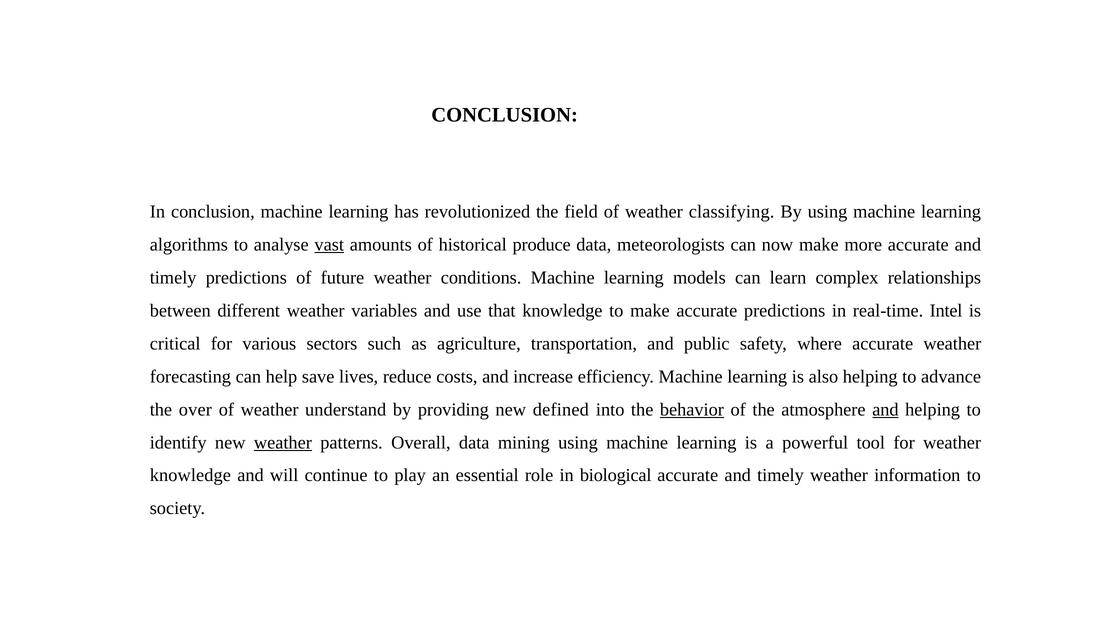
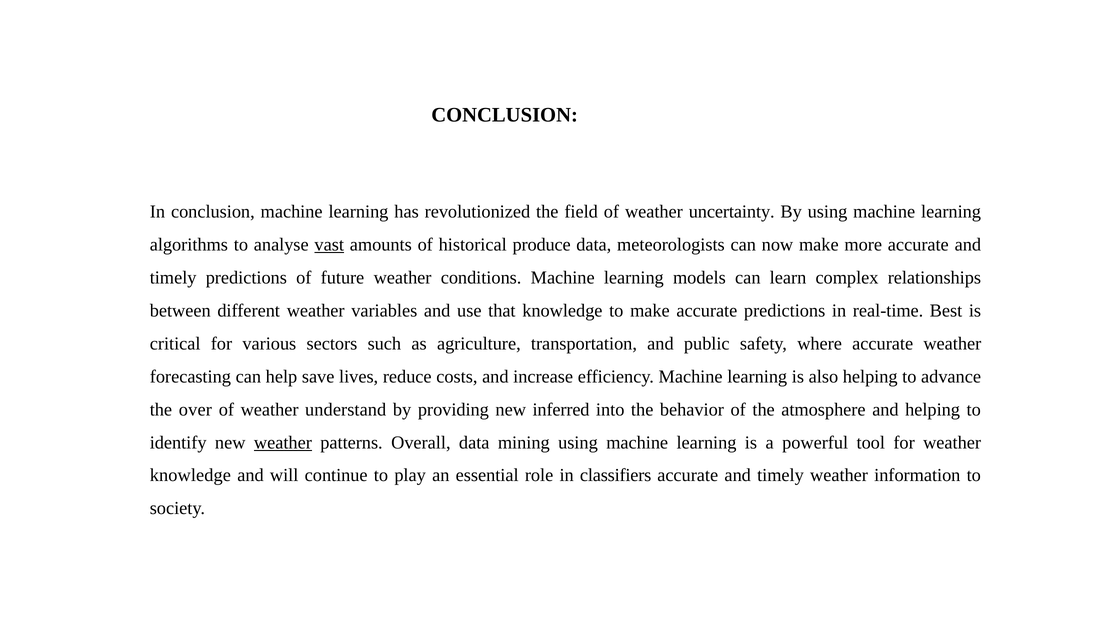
classifying: classifying -> uncertainty
Intel: Intel -> Best
defined: defined -> inferred
behavior underline: present -> none
and at (885, 410) underline: present -> none
biological: biological -> classifiers
